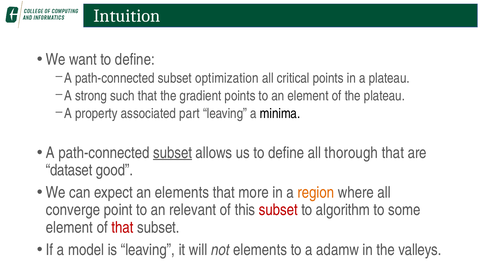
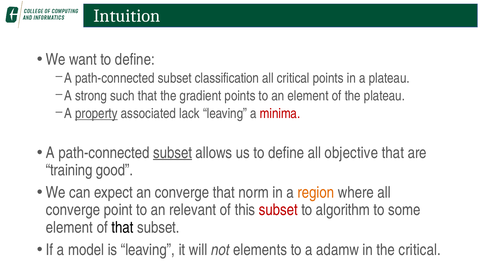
optimization: optimization -> classification
property underline: none -> present
part: part -> lack
minima colour: black -> red
thorough: thorough -> objective
dataset: dataset -> training
an elements: elements -> converge
more: more -> norm
that at (122, 228) colour: red -> black
the valleys: valleys -> critical
